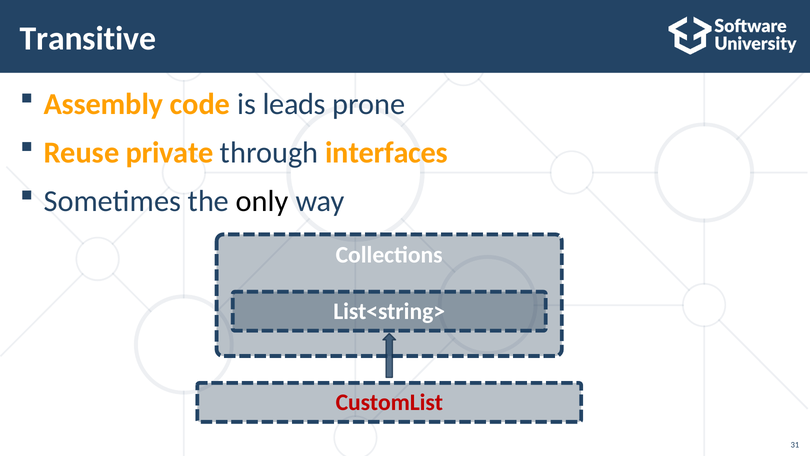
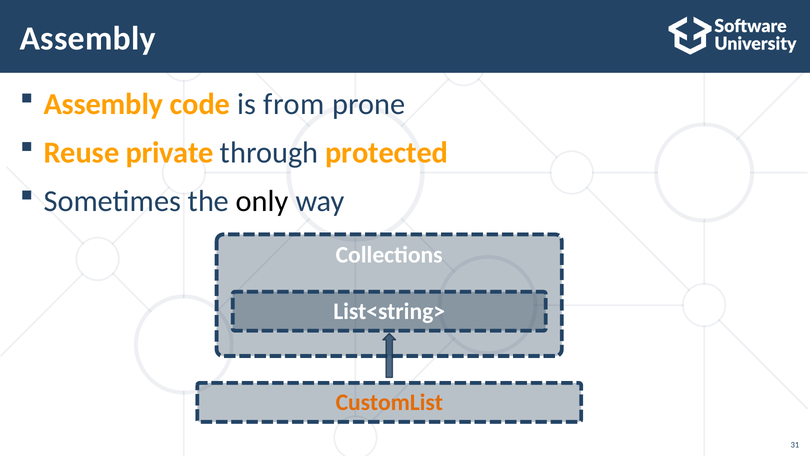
Transitive at (88, 38): Transitive -> Assembly
leads: leads -> from
interfaces: interfaces -> protected
CustomList colour: red -> orange
